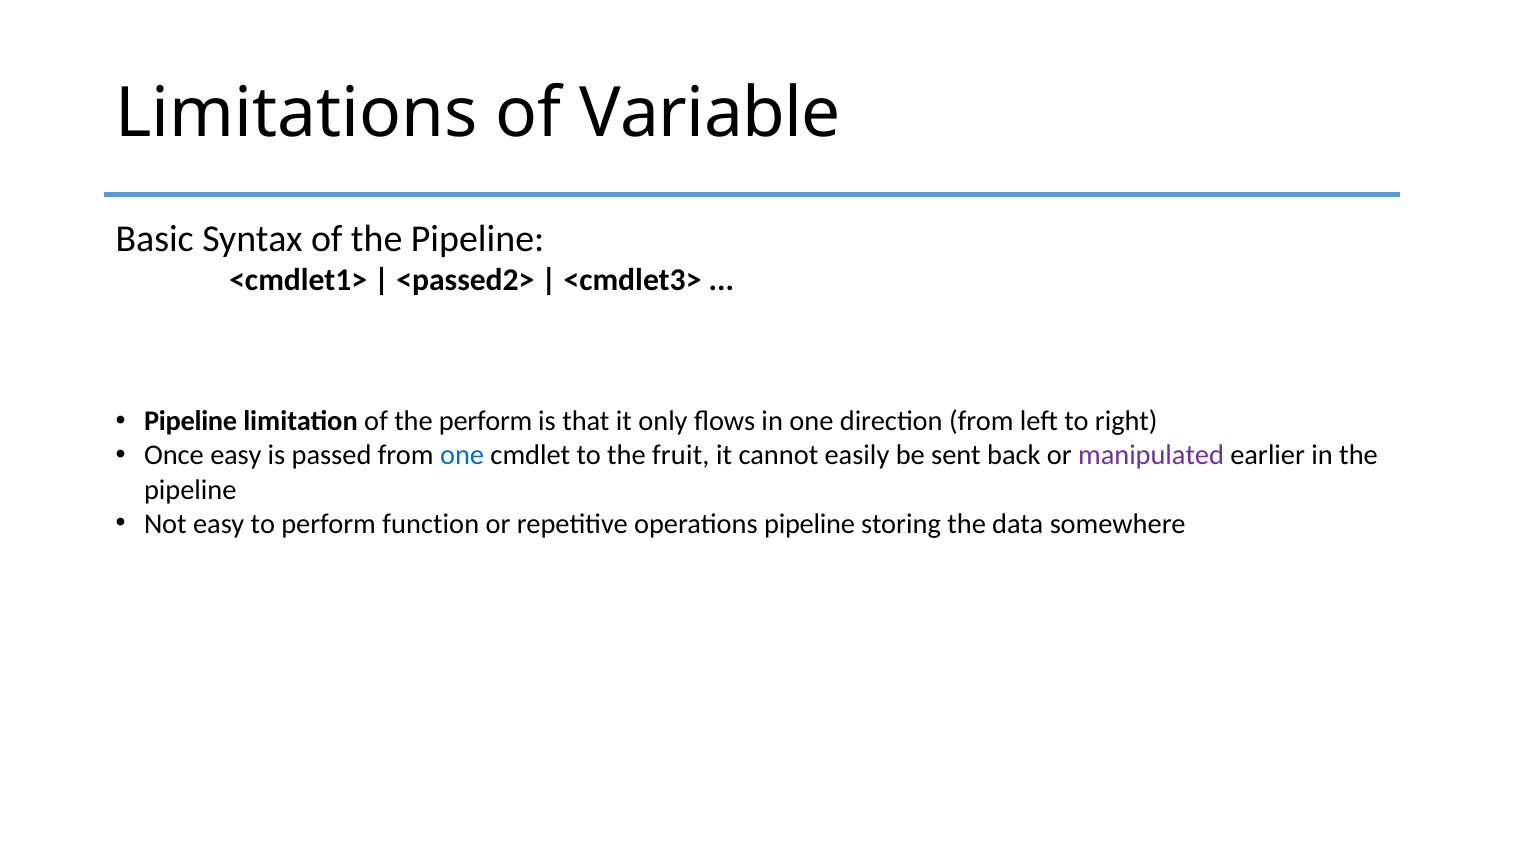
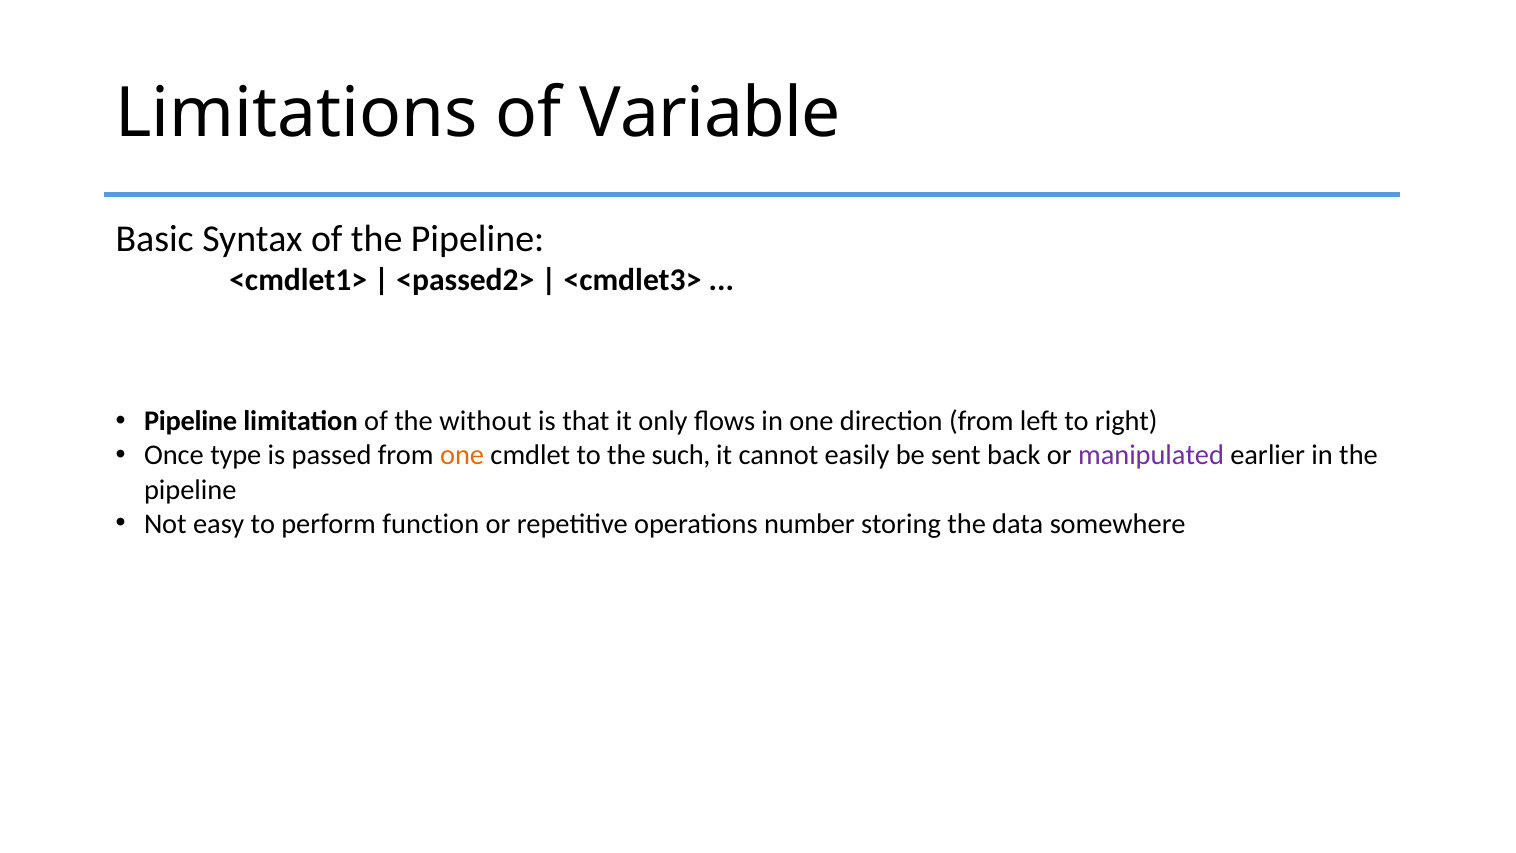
the perform: perform -> without
Once easy: easy -> type
one at (462, 455) colour: blue -> orange
fruit: fruit -> such
operations pipeline: pipeline -> number
